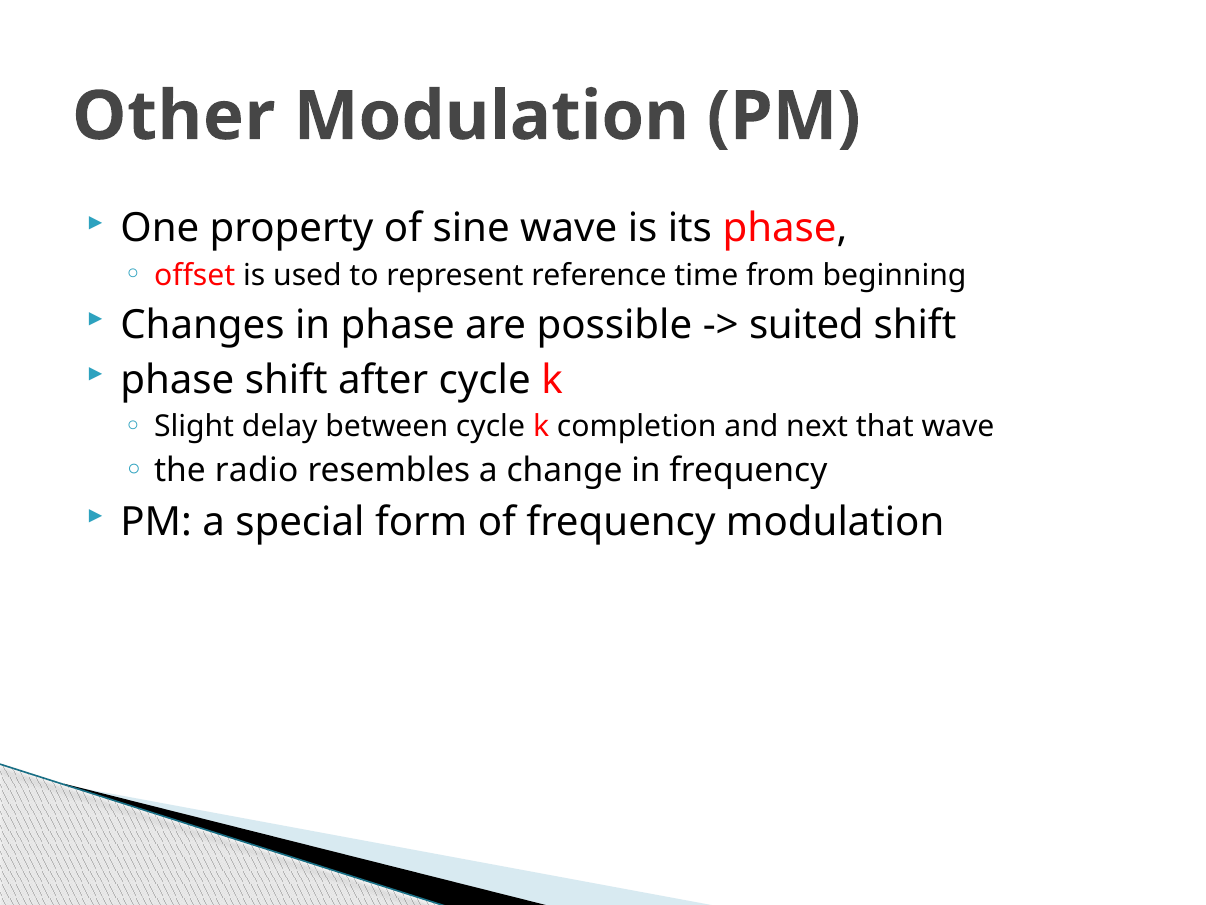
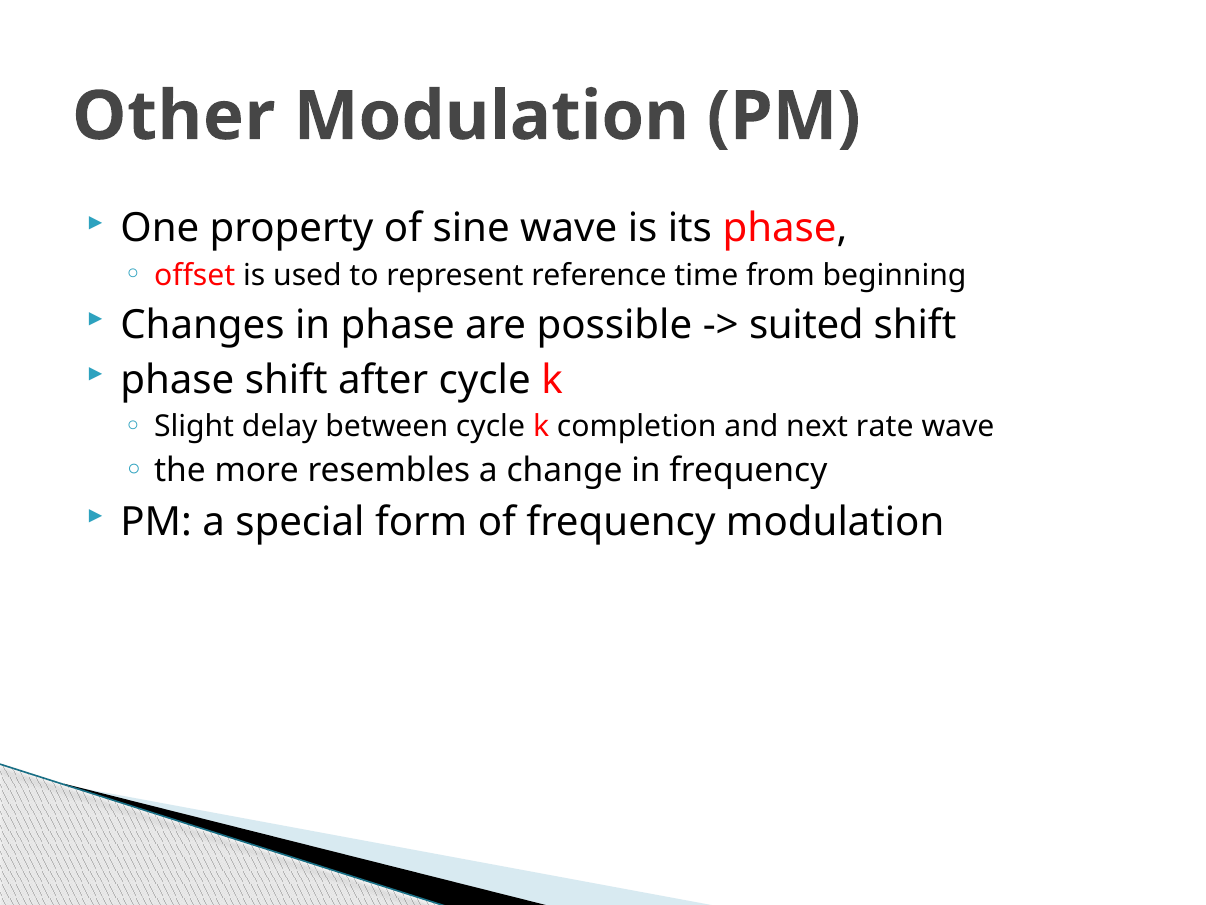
that: that -> rate
radio: radio -> more
